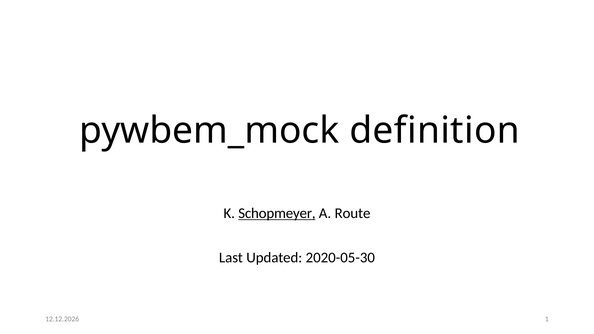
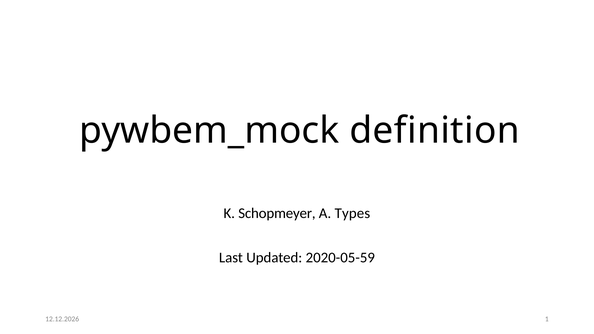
Schopmeyer underline: present -> none
Route: Route -> Types
2020-05-30: 2020-05-30 -> 2020-05-59
